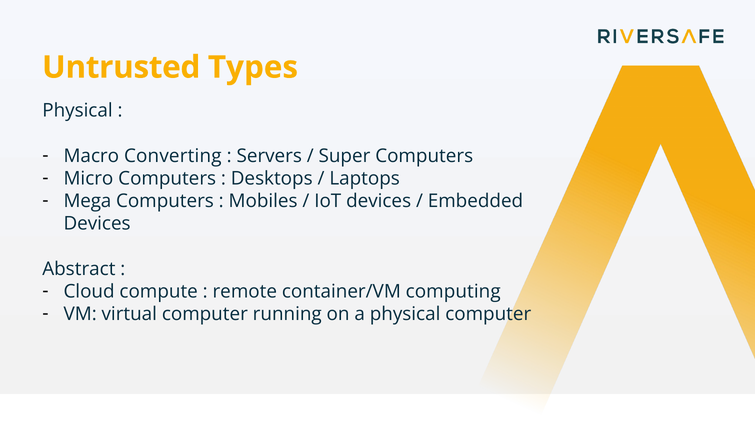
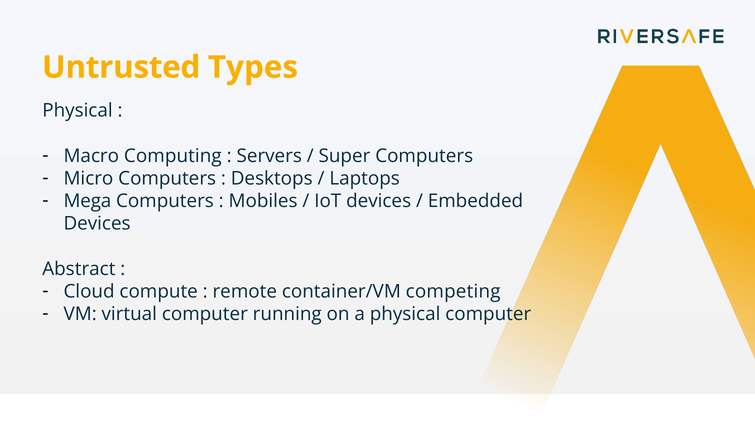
Converting: Converting -> Computing
computing: computing -> competing
